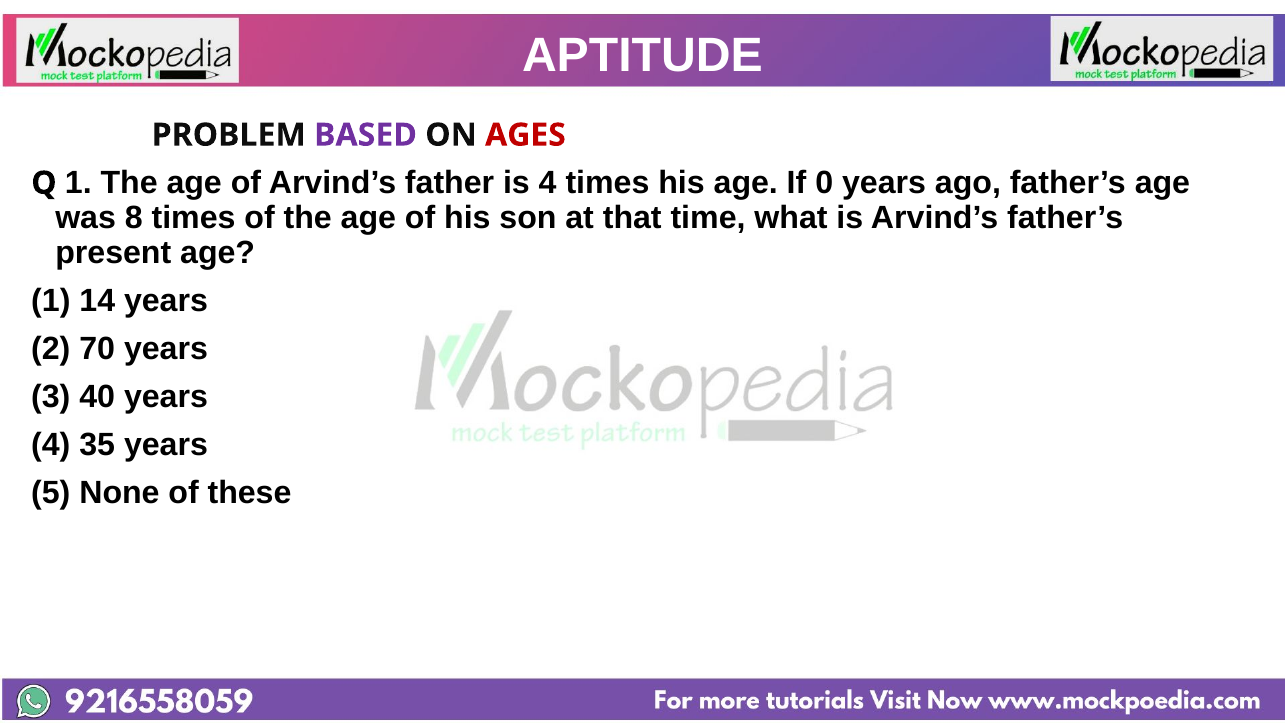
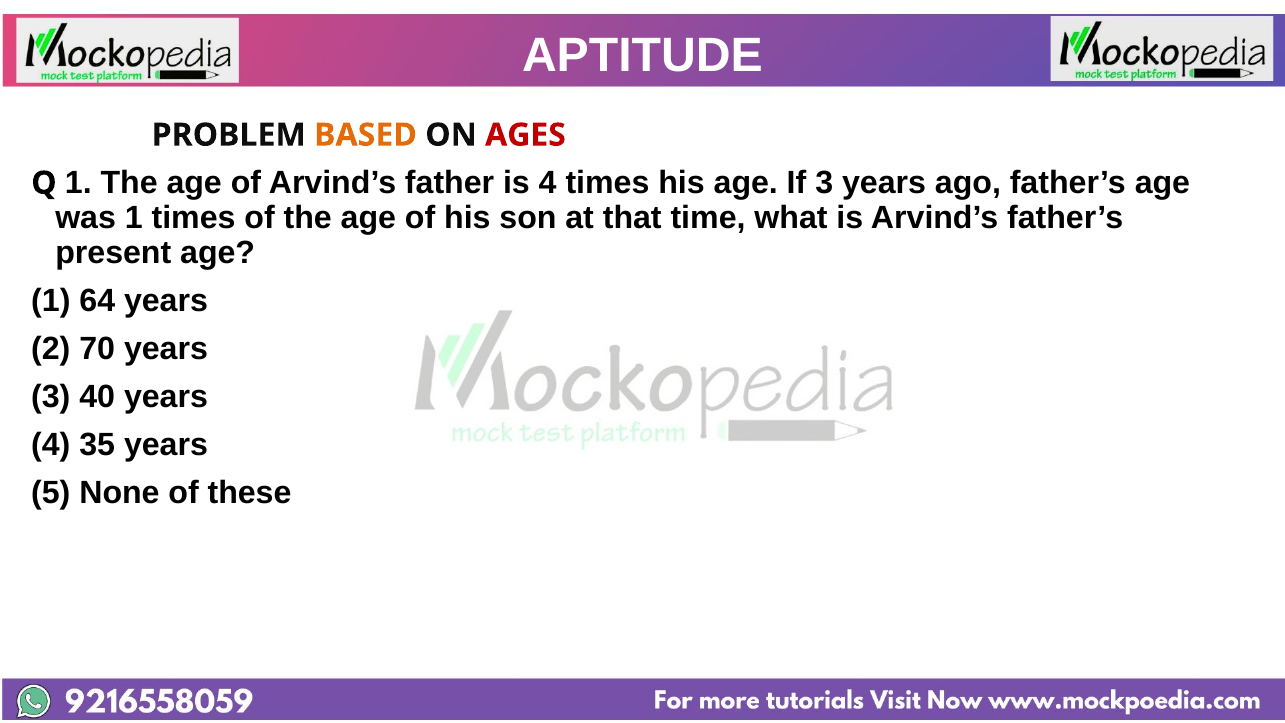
BASED colour: purple -> orange
If 0: 0 -> 3
was 8: 8 -> 1
14: 14 -> 64
